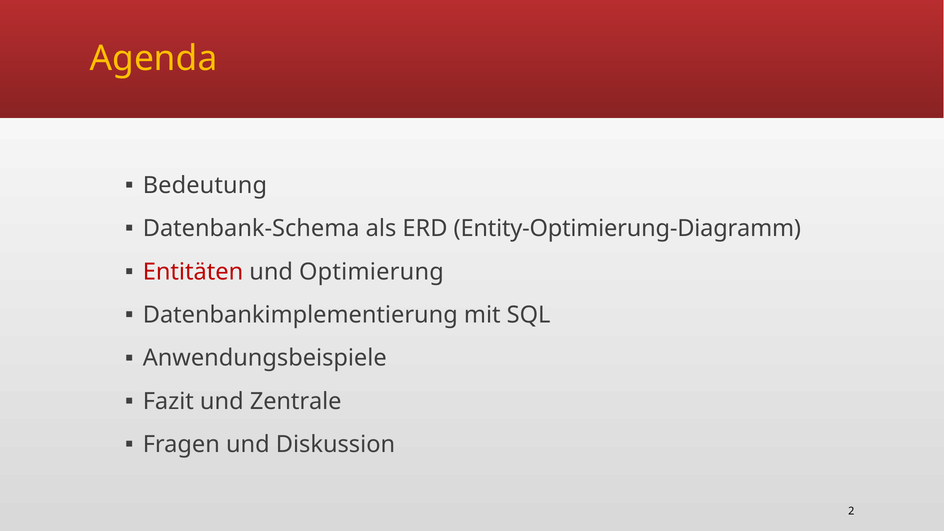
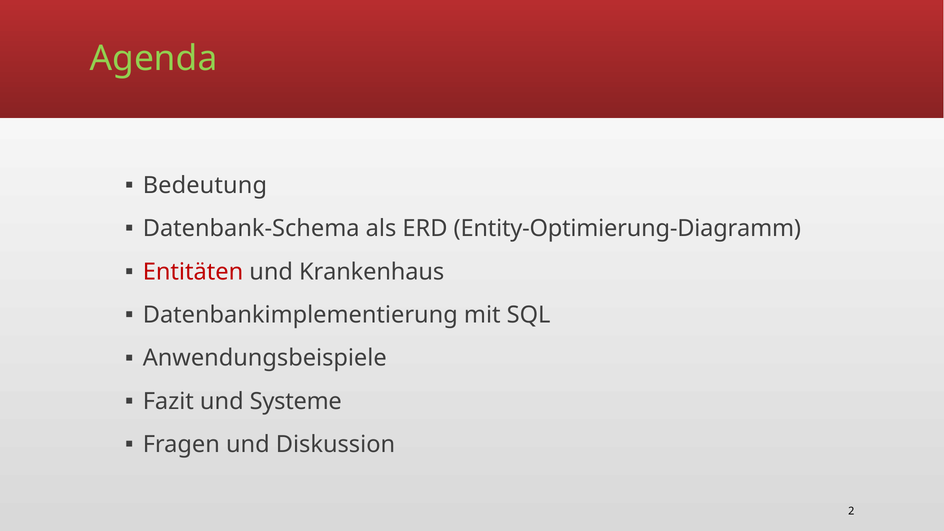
Agenda colour: yellow -> light green
Optimierung: Optimierung -> Krankenhaus
Zentrale: Zentrale -> Systeme
